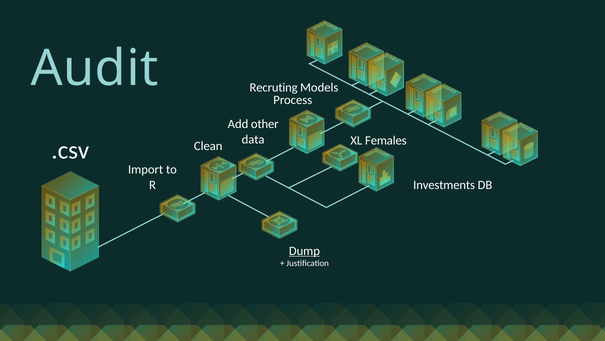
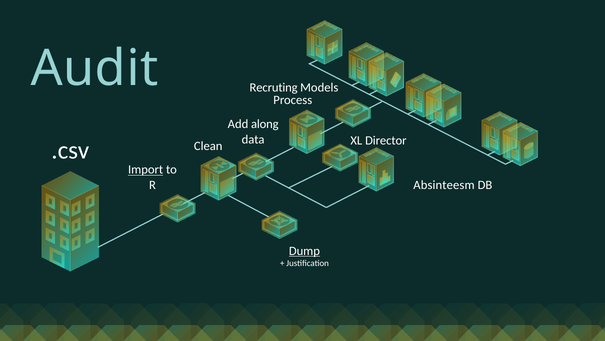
other: other -> along
Females: Females -> Director
Import underline: none -> present
Investments: Investments -> Absinteesm
